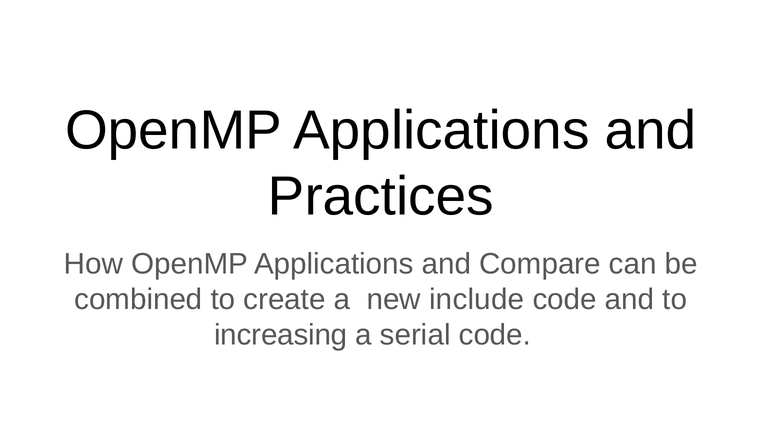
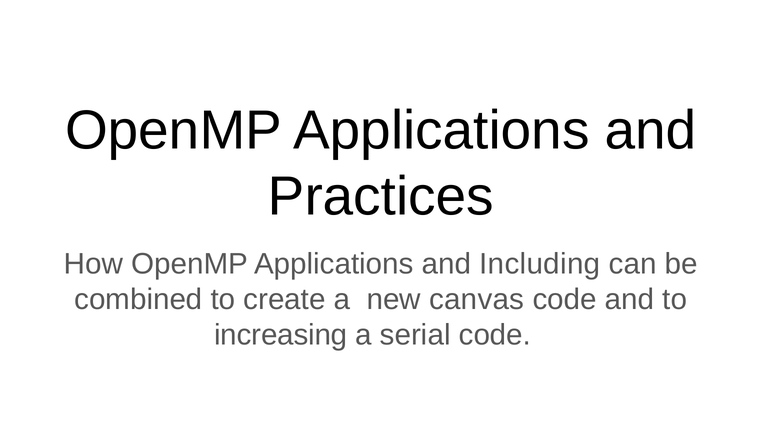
Compare: Compare -> Including
include: include -> canvas
